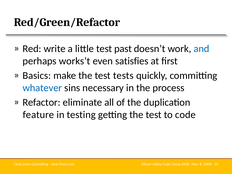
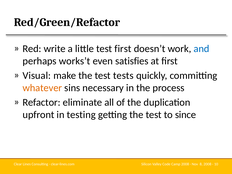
test past: past -> first
Basics: Basics -> Visual
whatever colour: blue -> orange
feature: feature -> upfront
to code: code -> since
